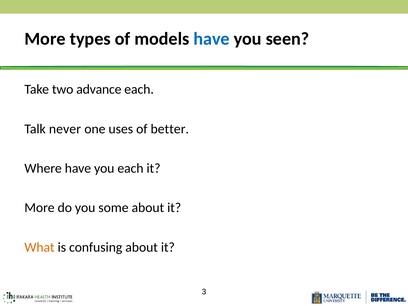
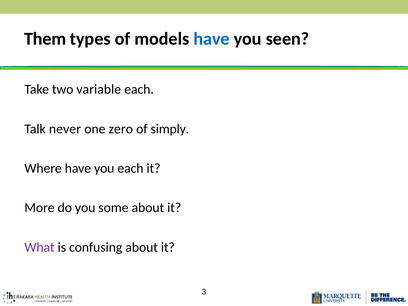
More at (45, 39): More -> Them
advance: advance -> variable
uses: uses -> zero
better: better -> simply
What colour: orange -> purple
